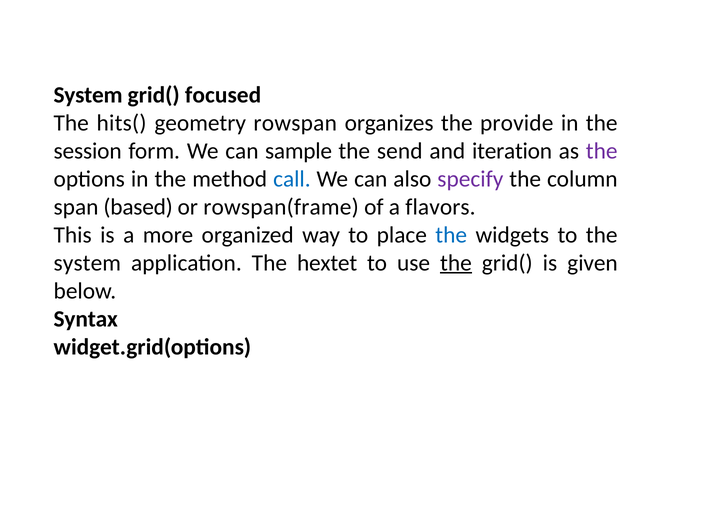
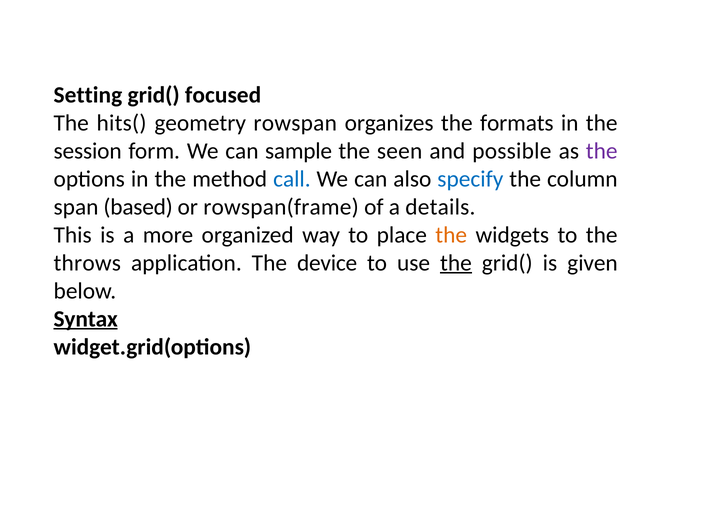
System at (88, 95): System -> Setting
provide: provide -> formats
send: send -> seen
iteration: iteration -> possible
specify colour: purple -> blue
flavors: flavors -> details
the at (451, 235) colour: blue -> orange
system at (87, 263): system -> throws
hextet: hextet -> device
Syntax underline: none -> present
